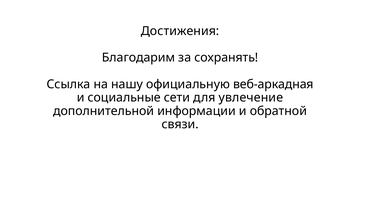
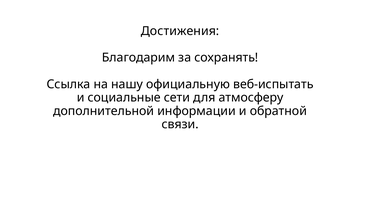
веб-аркадная: веб-аркадная -> веб-испытать
увлечение: увлечение -> атмосферу
